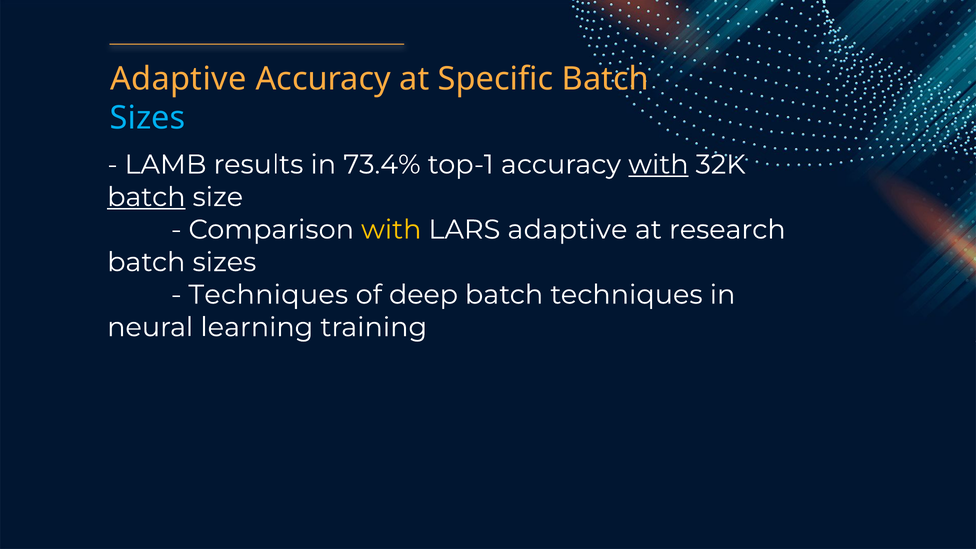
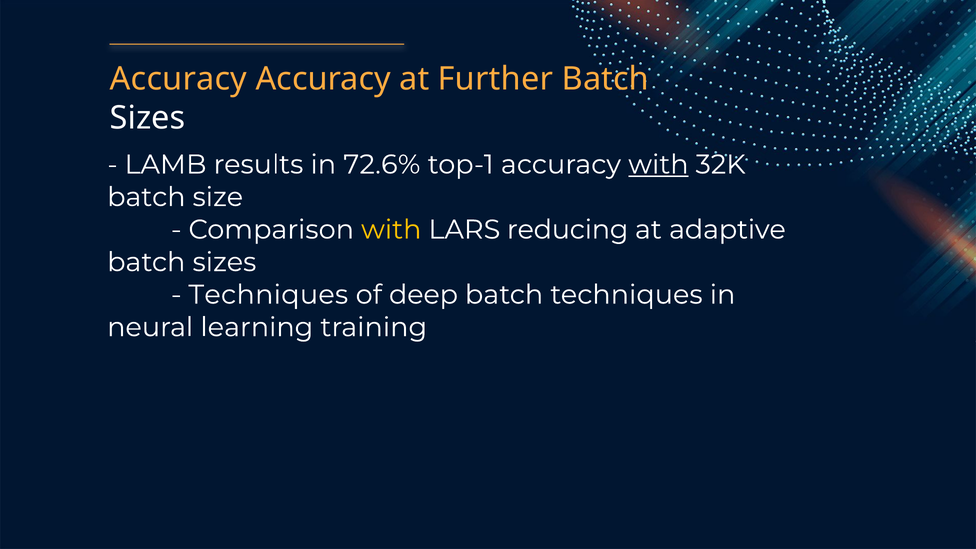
Adaptive at (178, 79): Adaptive -> Accuracy
Specific: Specific -> Further
Sizes at (147, 118) colour: light blue -> white
73.4%: 73.4% -> 72.6%
batch at (146, 197) underline: present -> none
LARS adaptive: adaptive -> reducing
research: research -> adaptive
